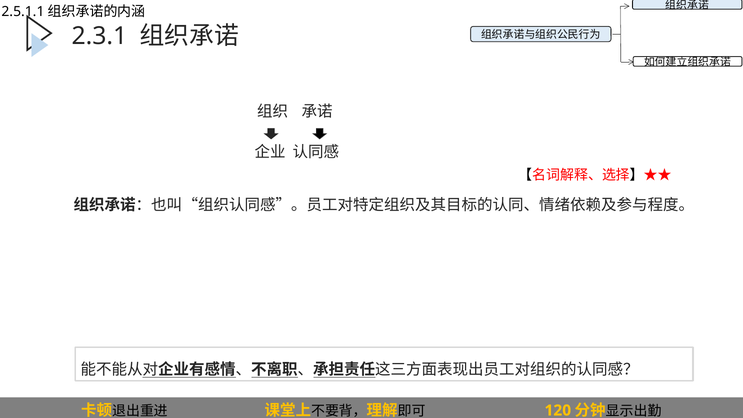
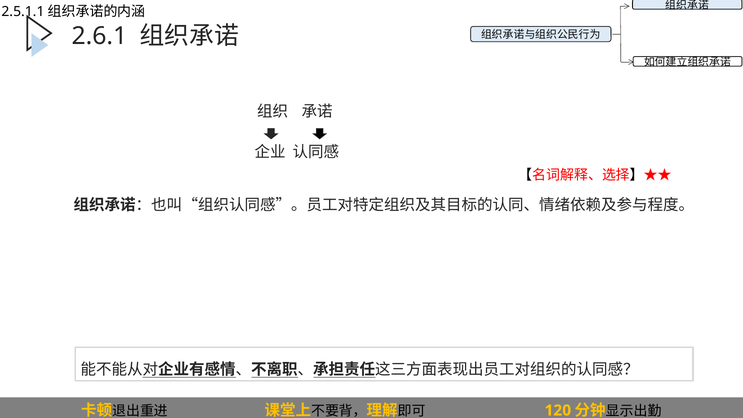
2.3.1: 2.3.1 -> 2.6.1
